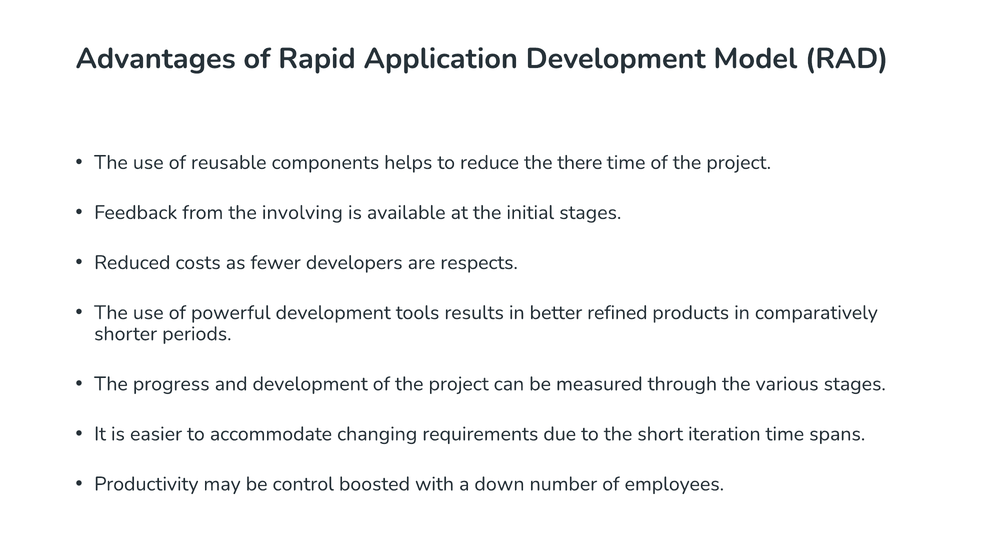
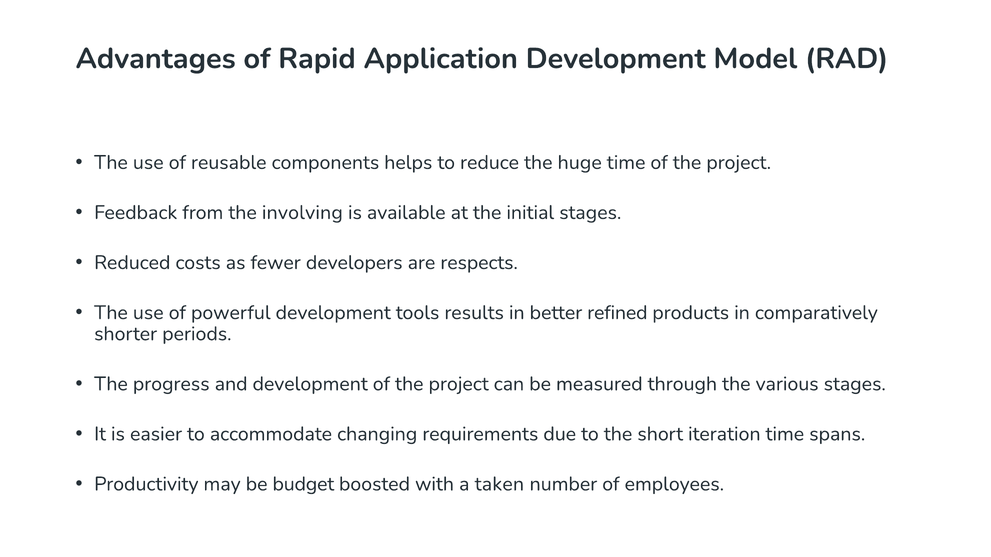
there: there -> huge
control: control -> budget
down: down -> taken
